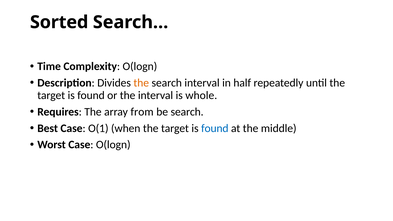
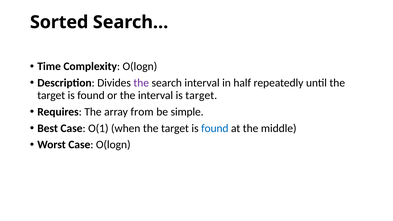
the at (141, 83) colour: orange -> purple
is whole: whole -> target
be search: search -> simple
